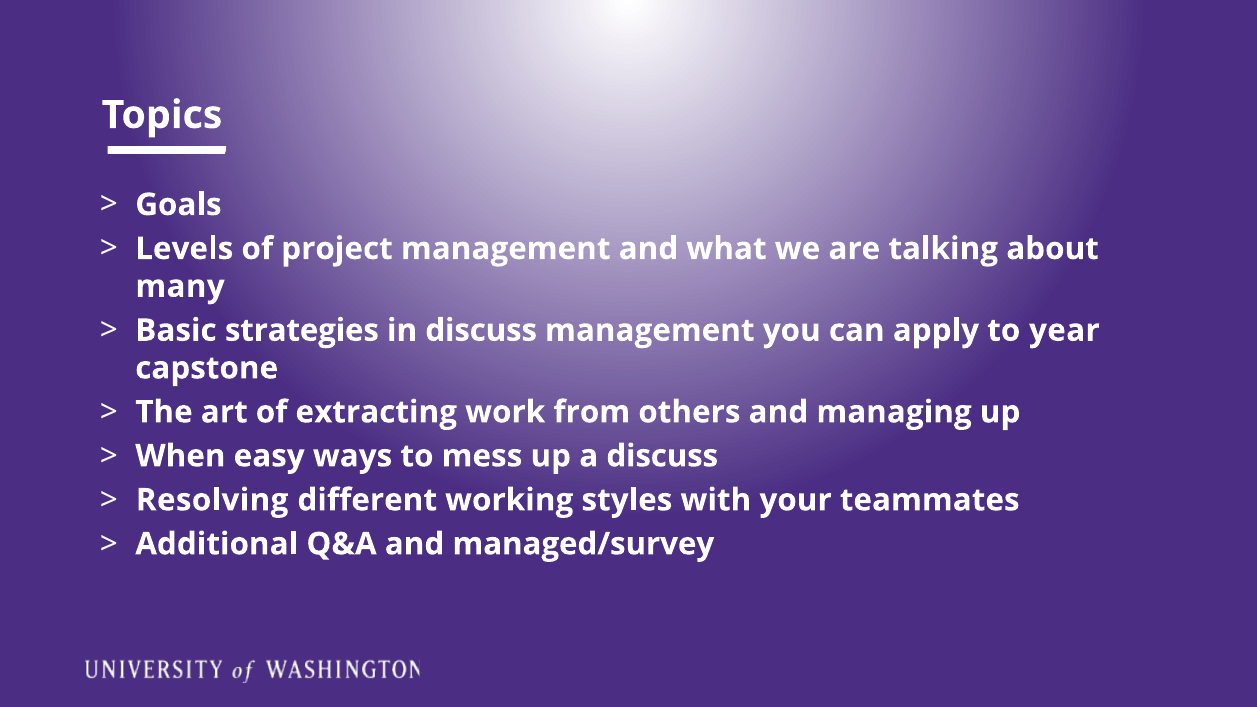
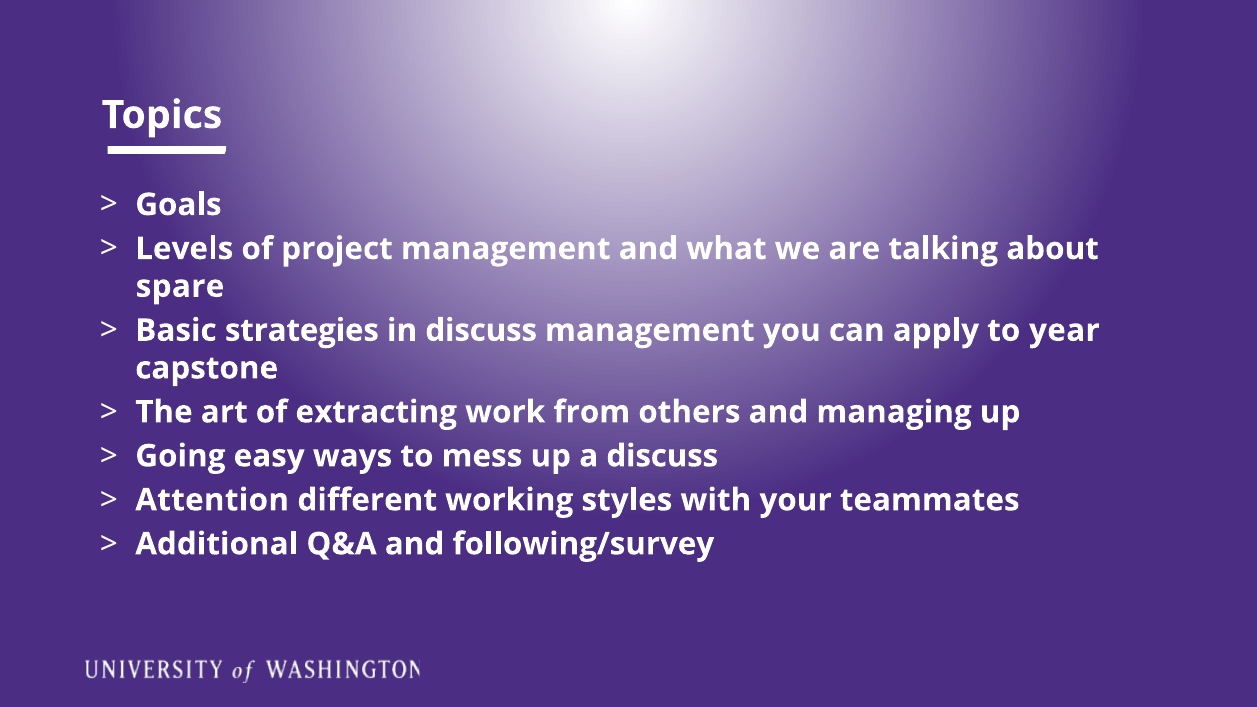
many: many -> spare
When: When -> Going
Resolving: Resolving -> Attention
managed/survey: managed/survey -> following/survey
